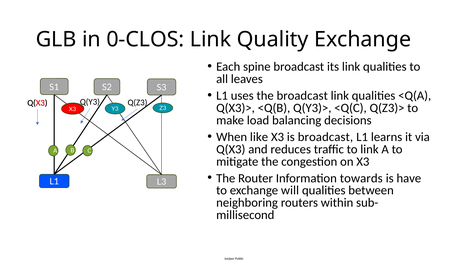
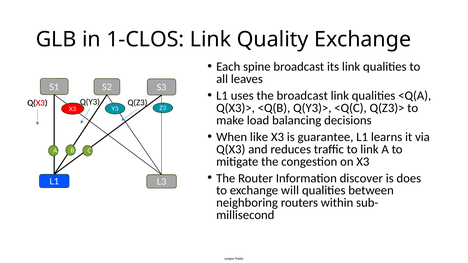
0-CLOS: 0-CLOS -> 1-CLOS
is broadcast: broadcast -> guarantee
towards: towards -> discover
have: have -> does
